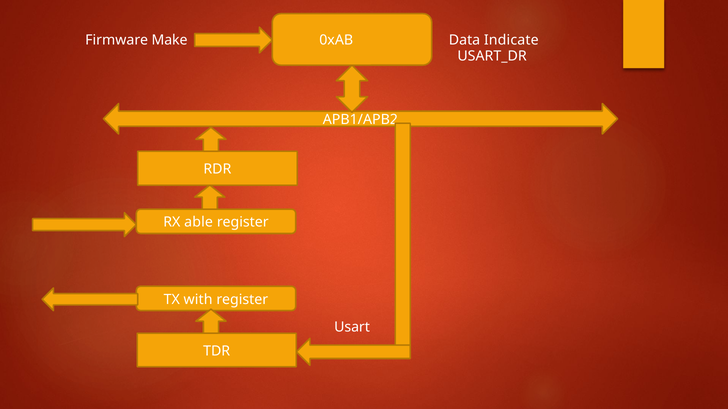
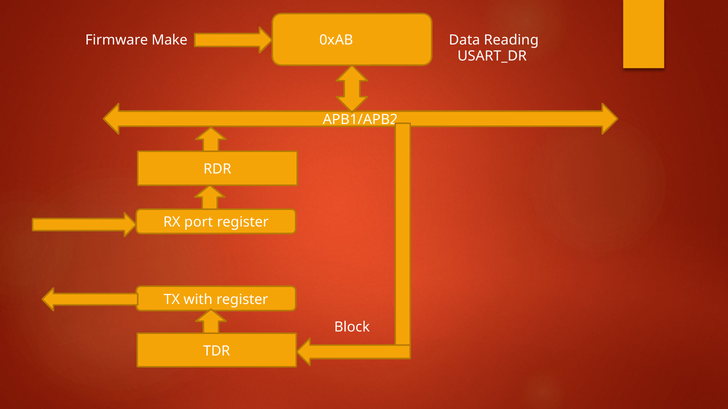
Indicate: Indicate -> Reading
able: able -> port
Usart: Usart -> Block
